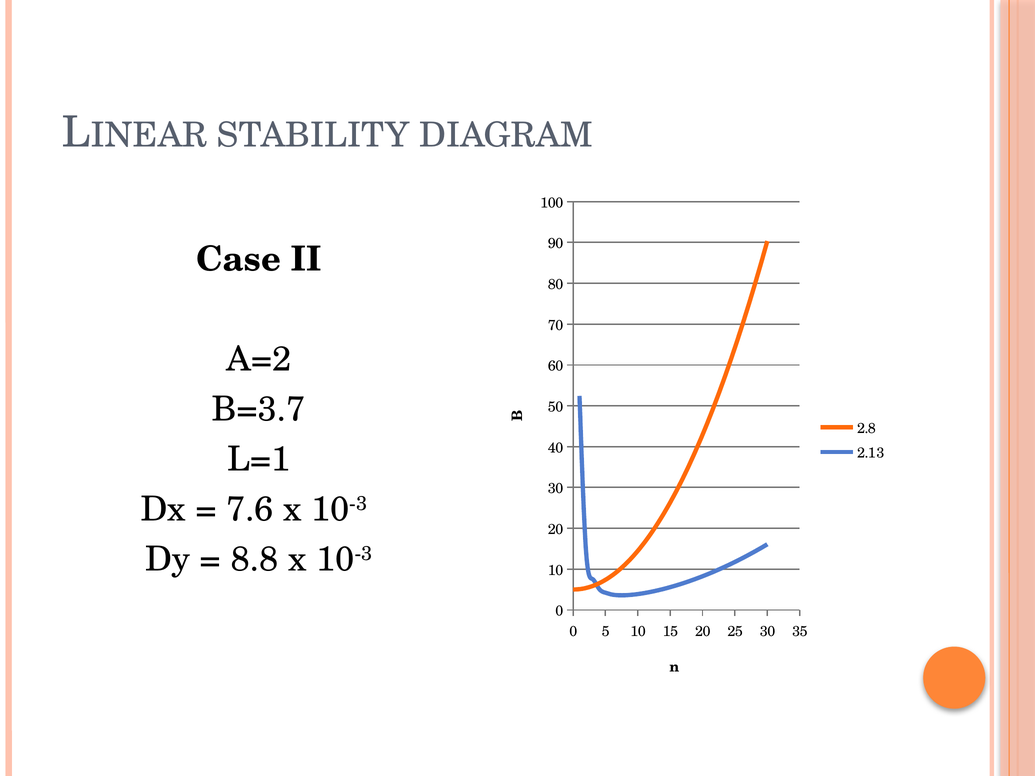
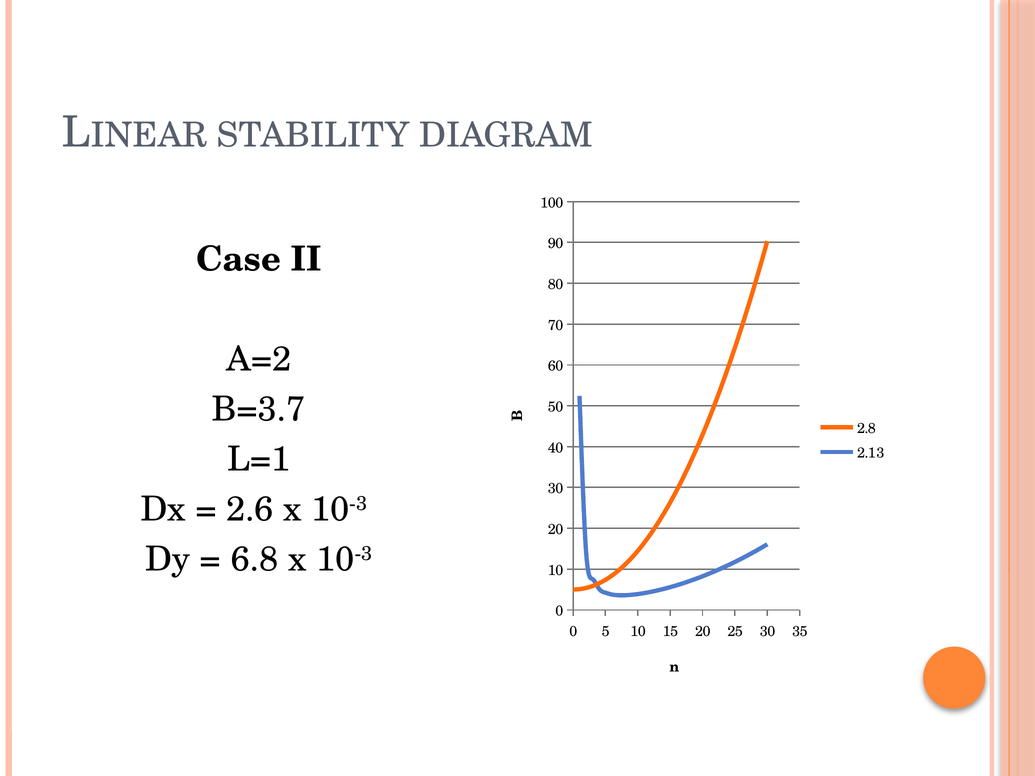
7.6: 7.6 -> 2.6
8.8: 8.8 -> 6.8
